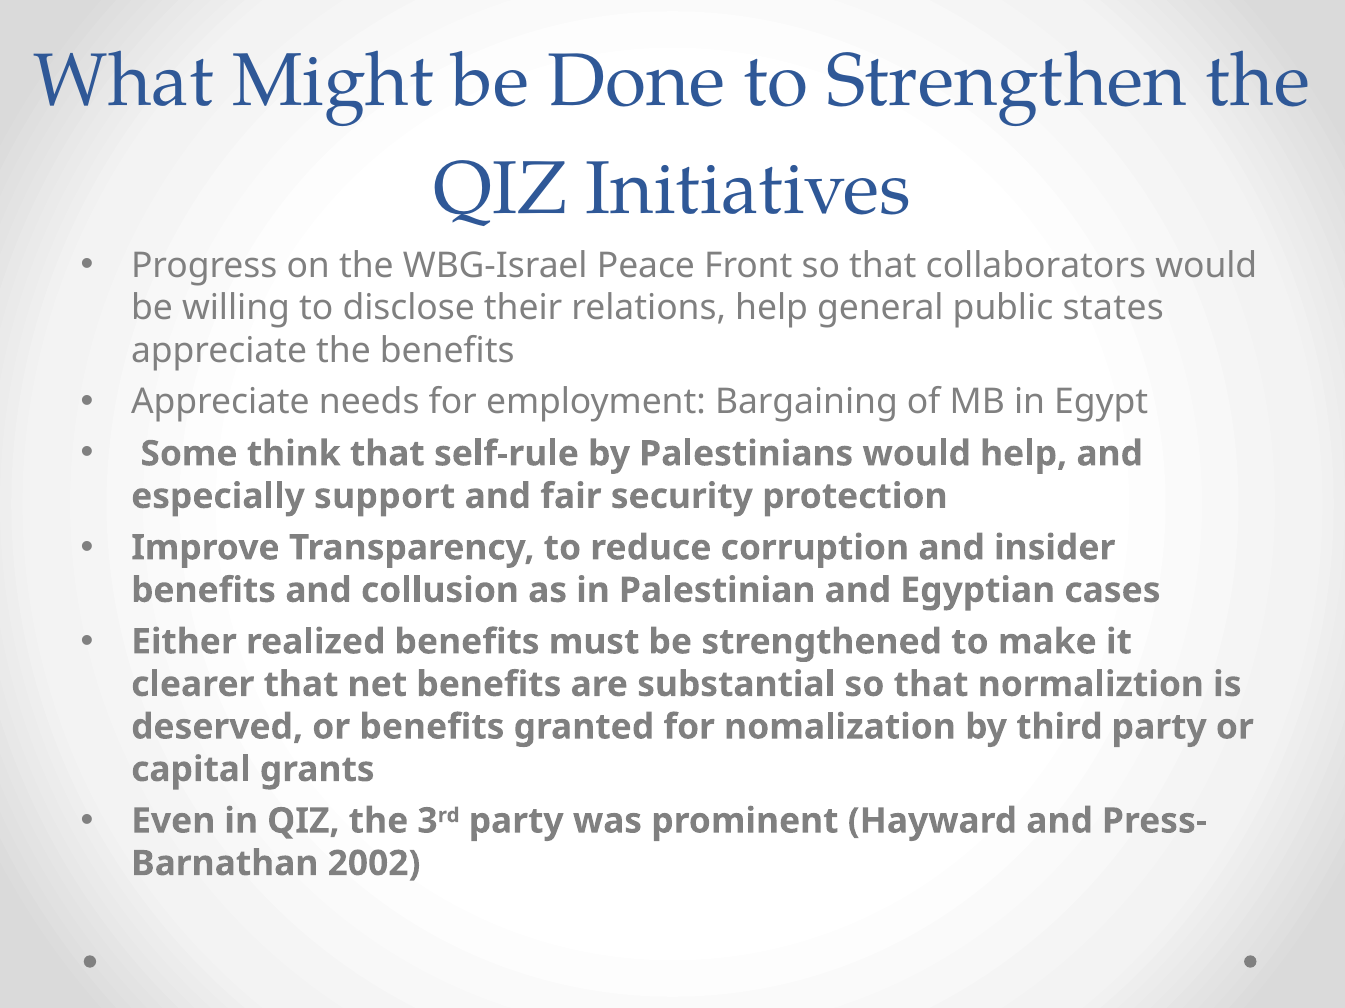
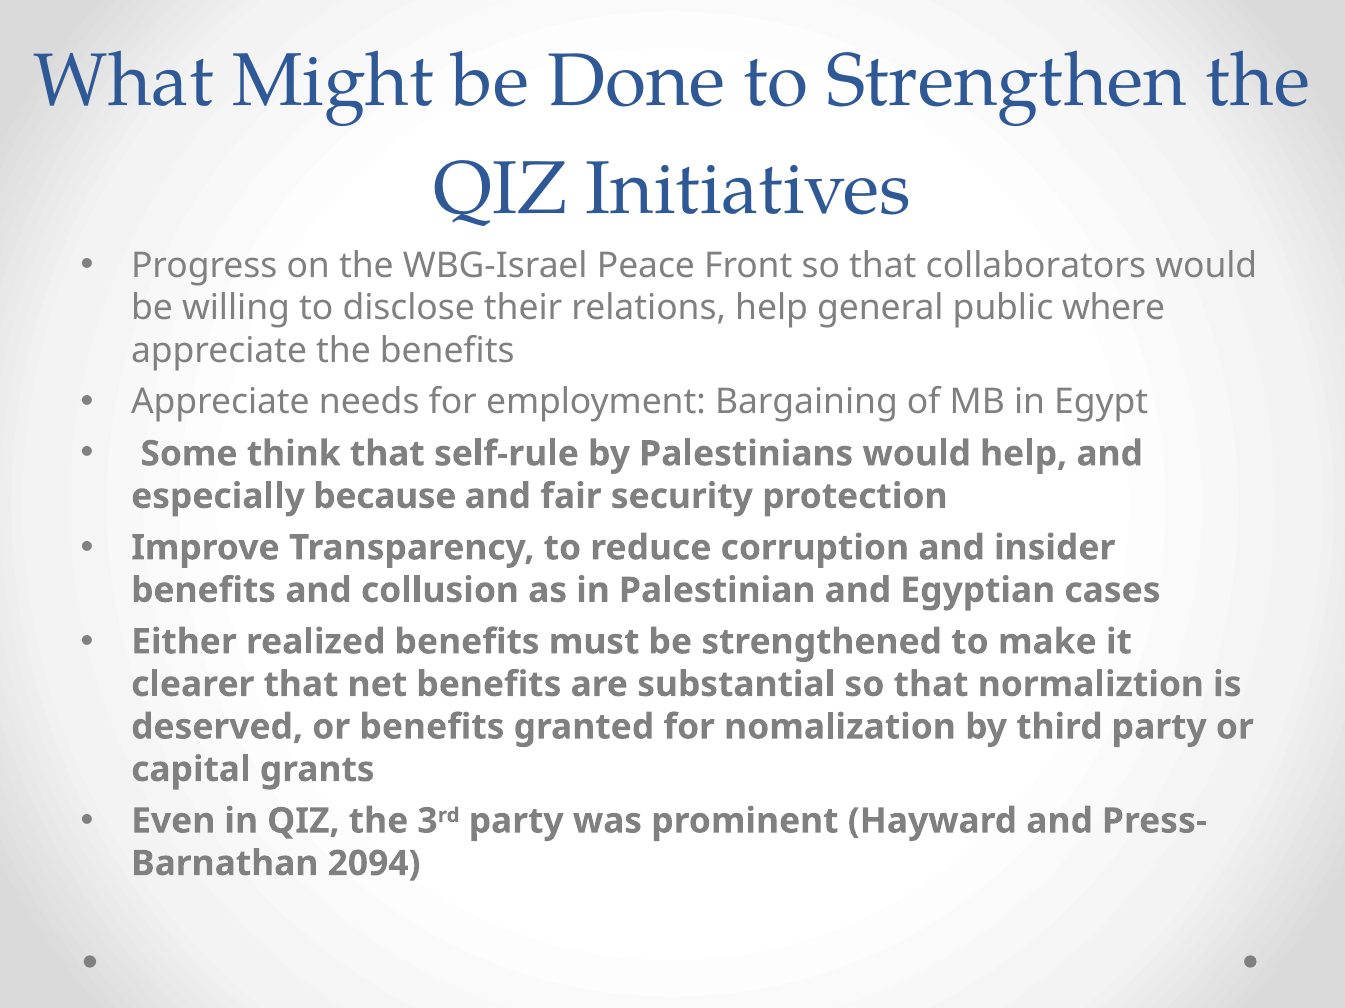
states: states -> where
support: support -> because
2002: 2002 -> 2094
